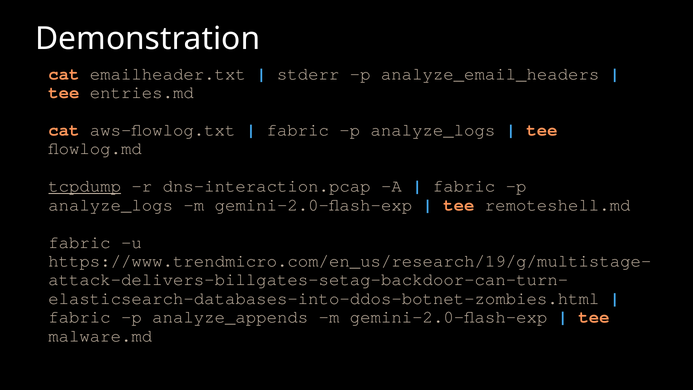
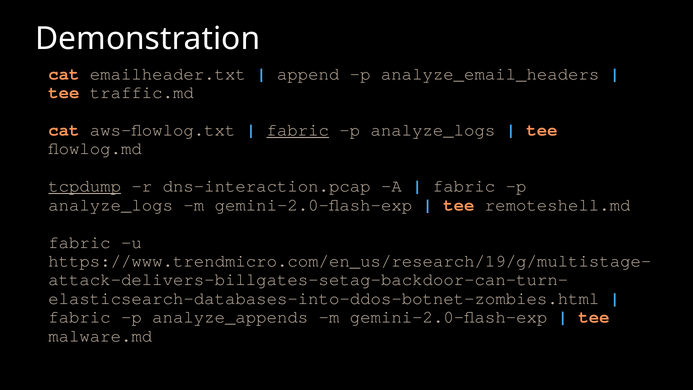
stderr: stderr -> append
entries.md: entries.md -> traffic.md
fabric at (298, 130) underline: none -> present
